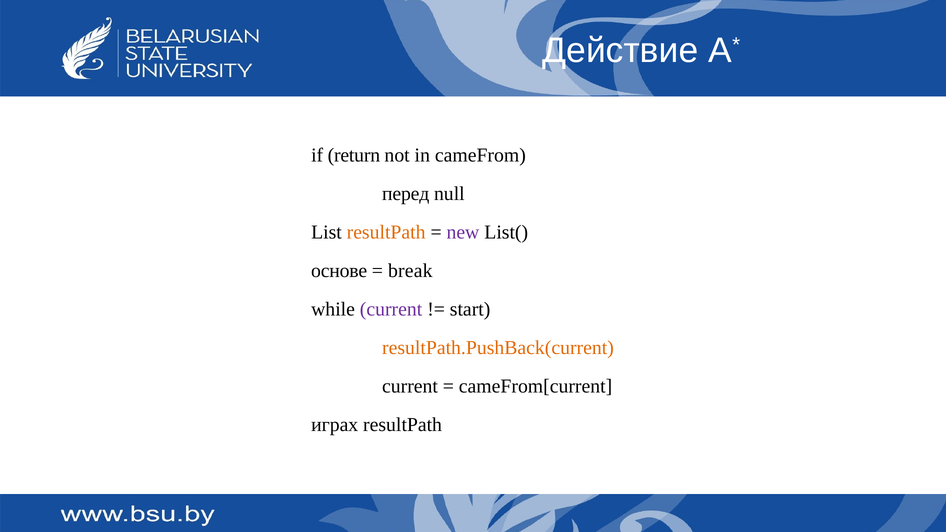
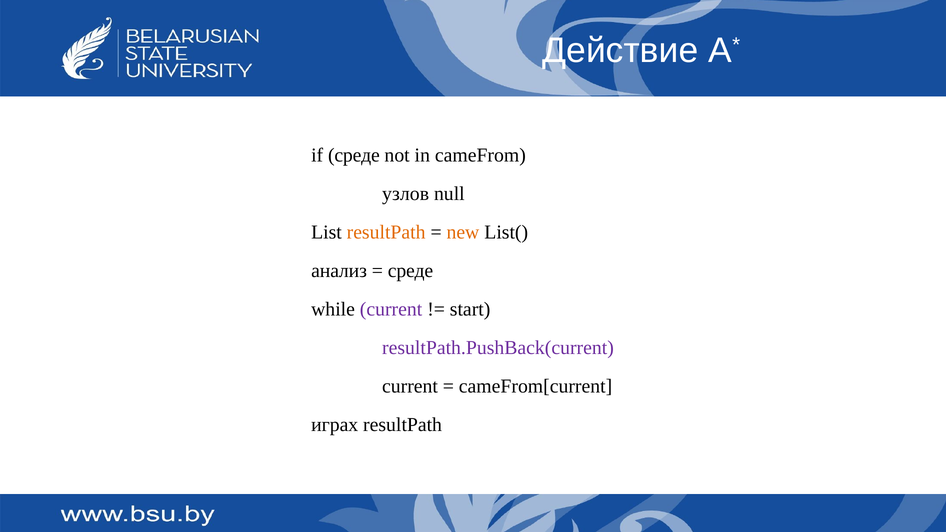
if return: return -> среде
перед: перед -> узлов
new colour: purple -> orange
основе: основе -> анализ
break at (410, 271): break -> среде
resultPath.PushBack(current colour: orange -> purple
